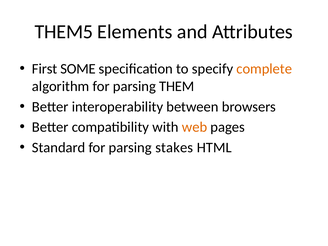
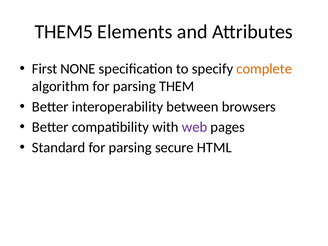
SOME: SOME -> NONE
web colour: orange -> purple
stakes: stakes -> secure
